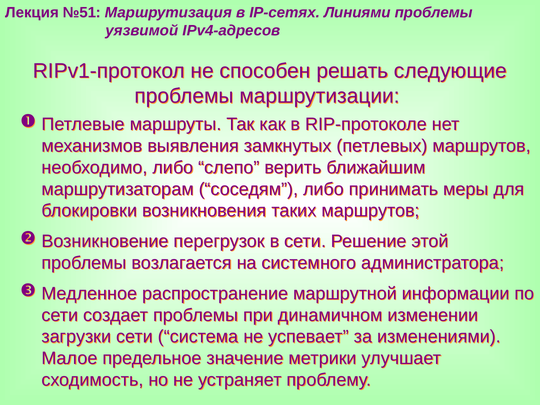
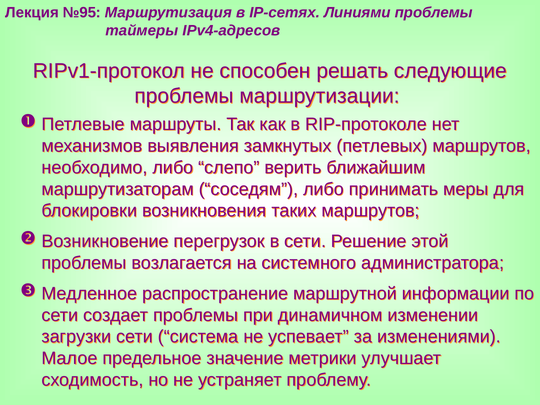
№51: №51 -> №95
уязвимой: уязвимой -> таймеры
